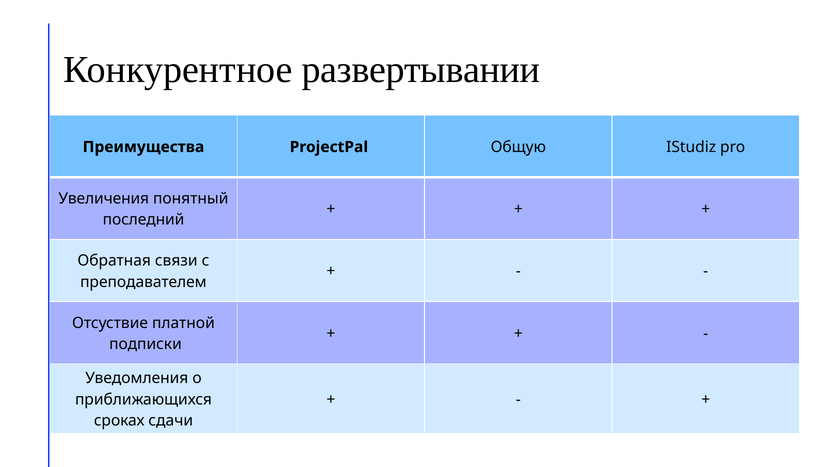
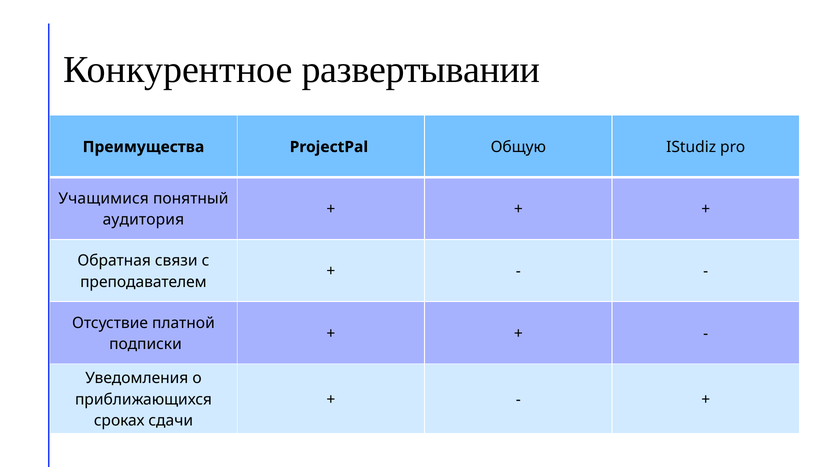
Увеличения: Увеличения -> Учащимися
последний: последний -> аудитория
